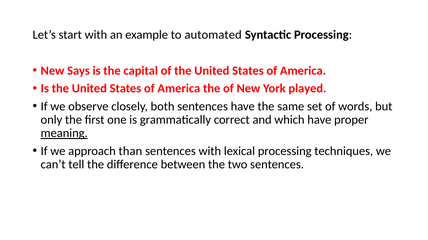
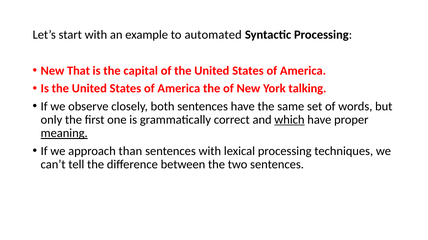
Says: Says -> That
played: played -> talking
which underline: none -> present
